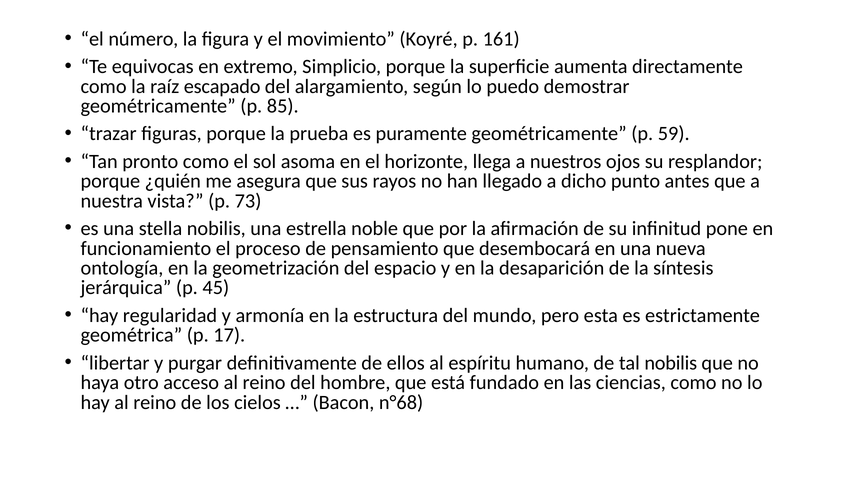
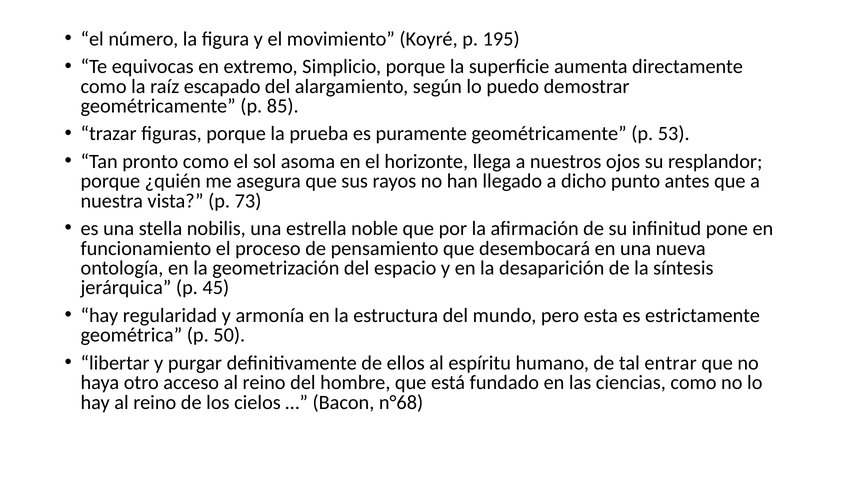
161: 161 -> 195
59: 59 -> 53
17: 17 -> 50
tal nobilis: nobilis -> entrar
